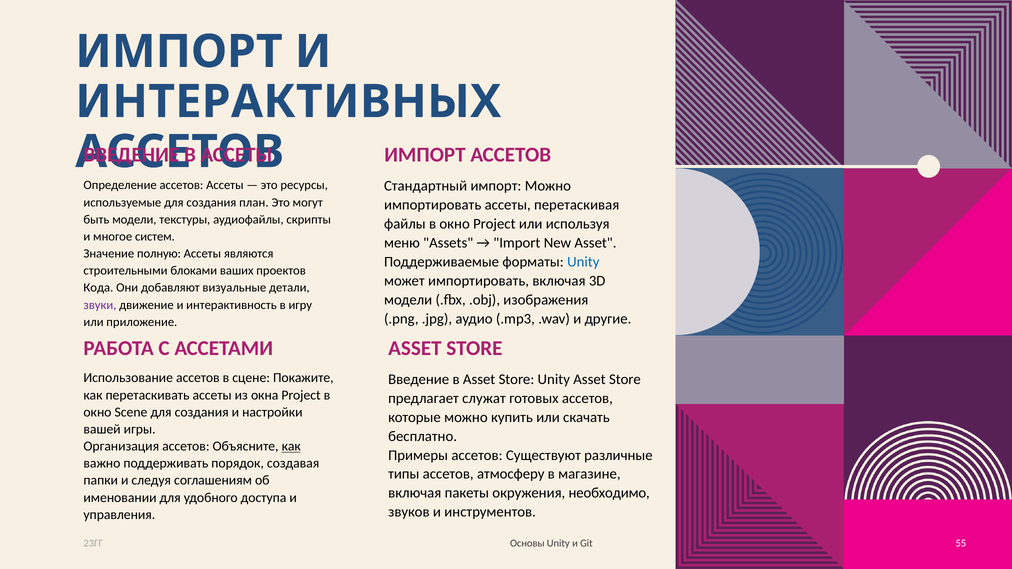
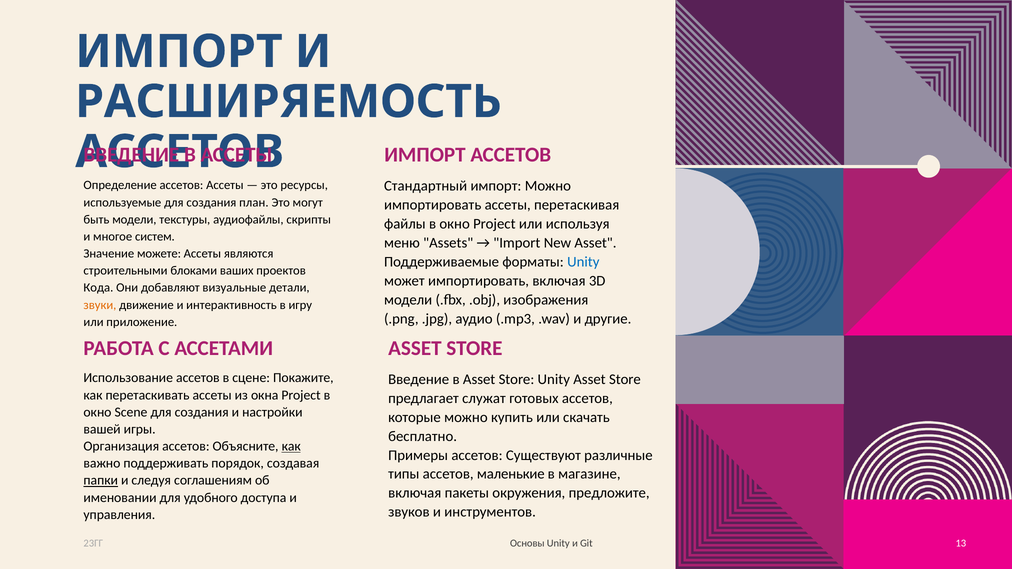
ИНТЕРАКТИВНЫХ: ИНТЕРАКТИВНЫХ -> РАСШИРЯЕМОСТЬ
полную: полную -> можете
звуки colour: purple -> orange
атмосферу: атмосферу -> маленькие
папки underline: none -> present
необходимо: необходимо -> предложите
55: 55 -> 13
